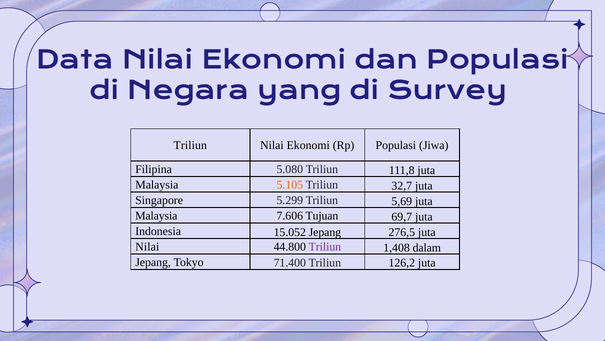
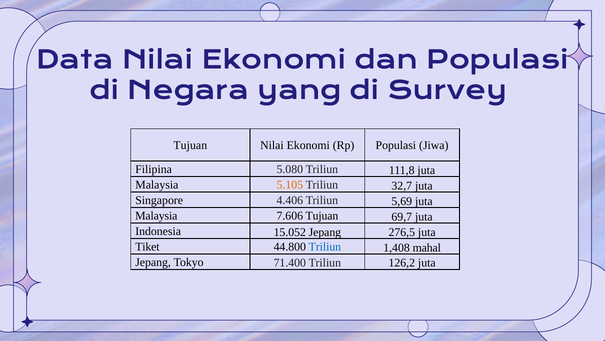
Triliun at (190, 145): Triliun -> Tujuan
5.299: 5.299 -> 4.406
Nilai at (147, 246): Nilai -> Tiket
Triliun at (325, 246) colour: purple -> blue
dalam: dalam -> mahal
